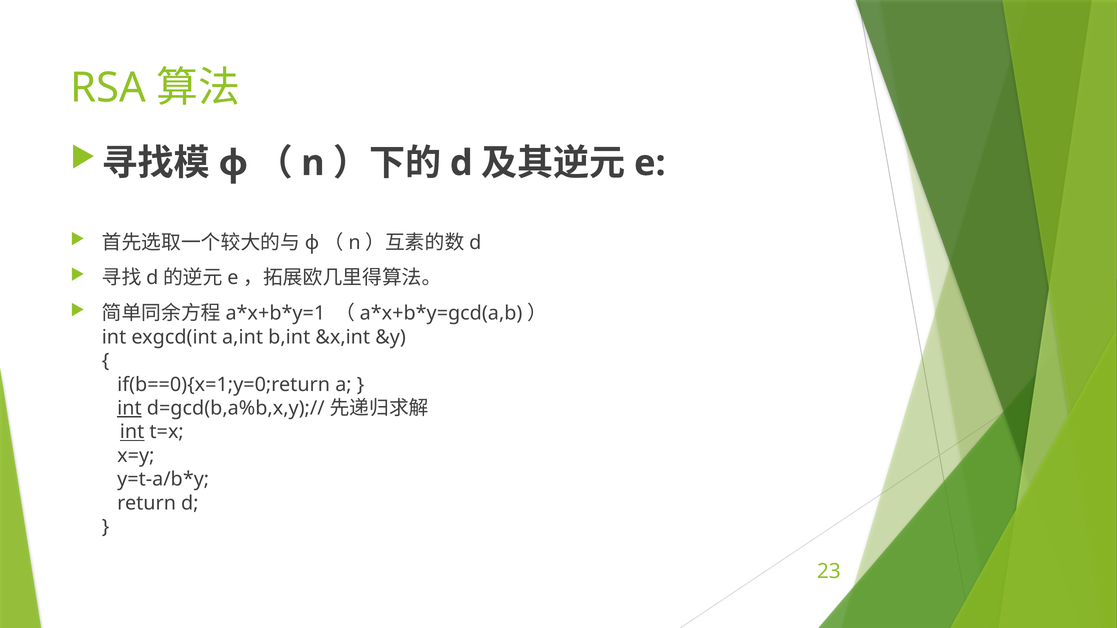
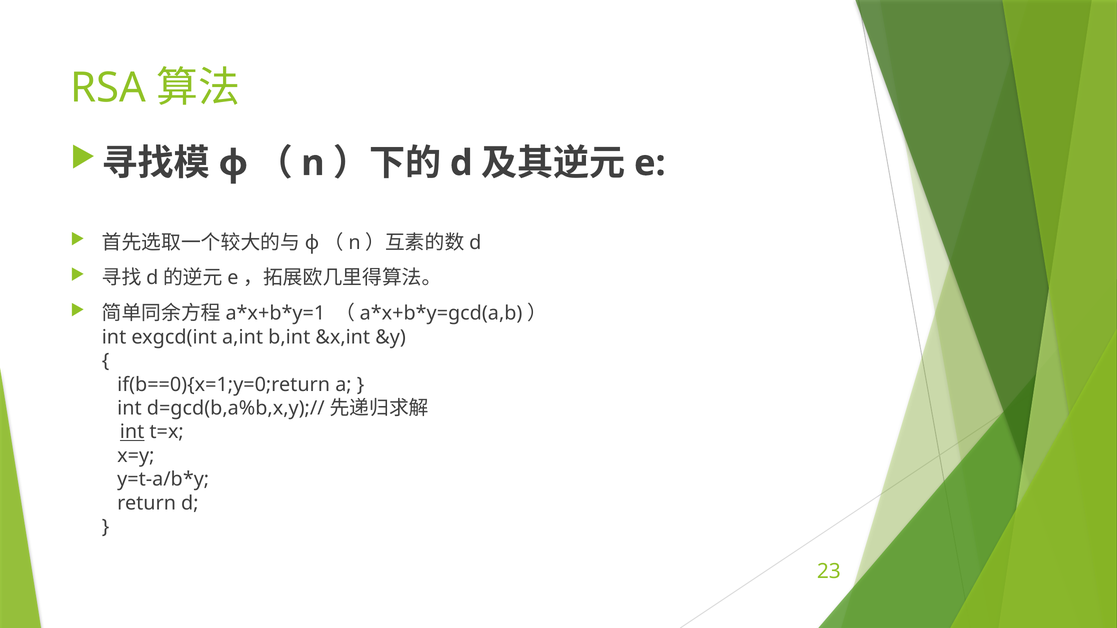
int at (129, 408) underline: present -> none
